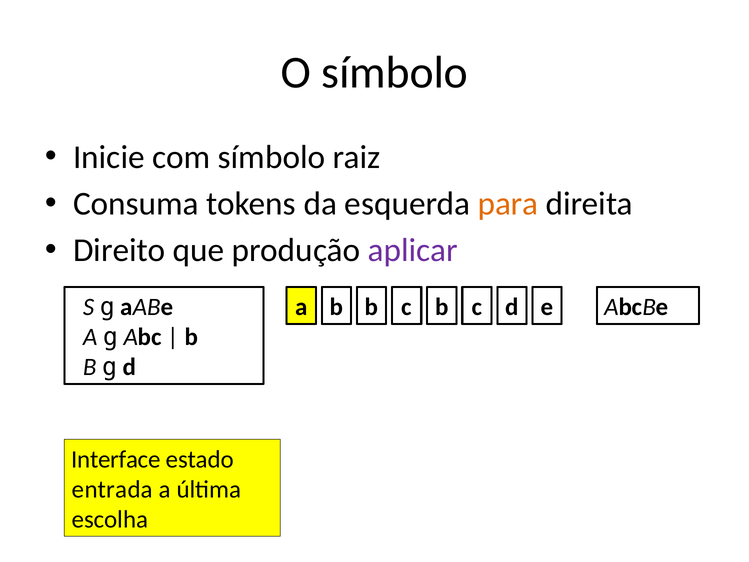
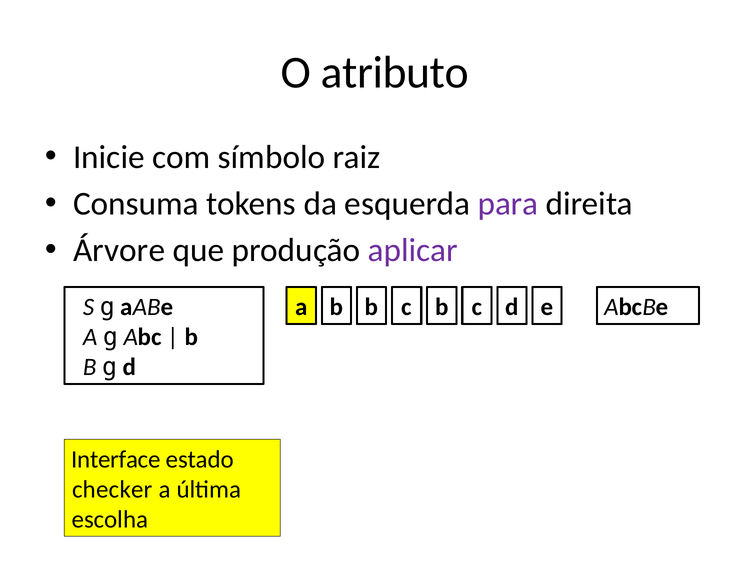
O símbolo: símbolo -> atributo
para colour: orange -> purple
Direito: Direito -> Árvore
entrada: entrada -> checker
